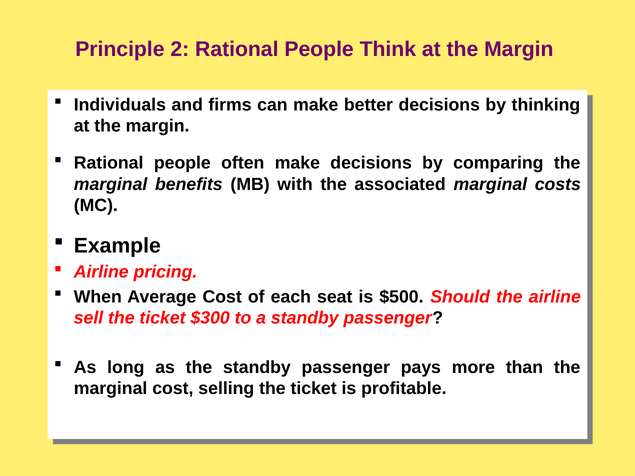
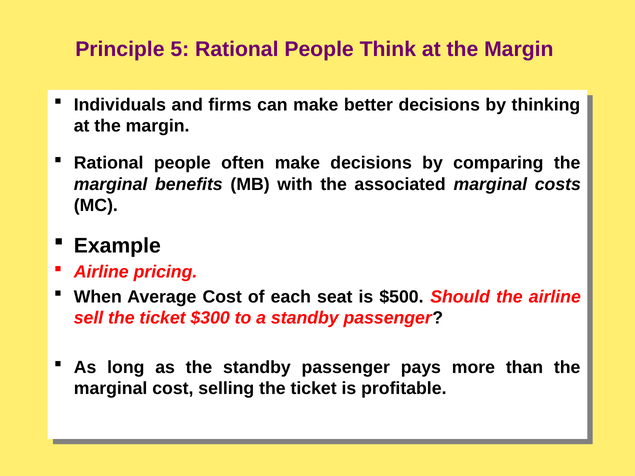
2: 2 -> 5
